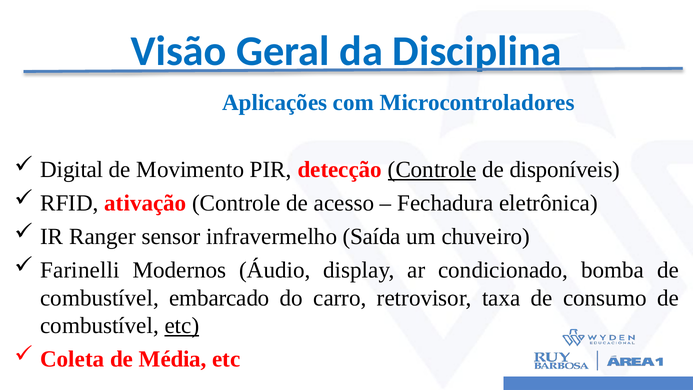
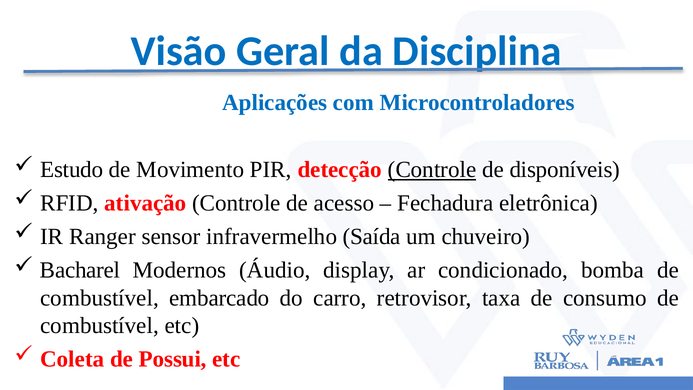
Digital: Digital -> Estudo
Farinelli: Farinelli -> Bacharel
etc at (182, 326) underline: present -> none
Média: Média -> Possui
